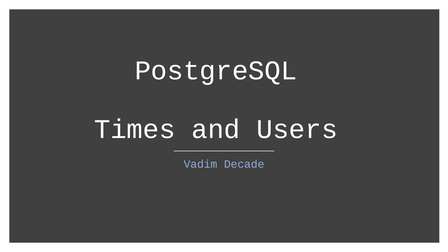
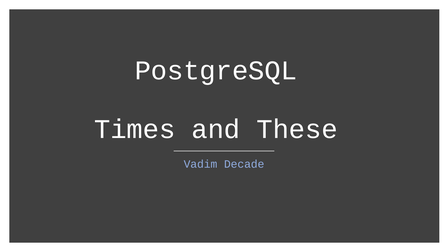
Users: Users -> These
